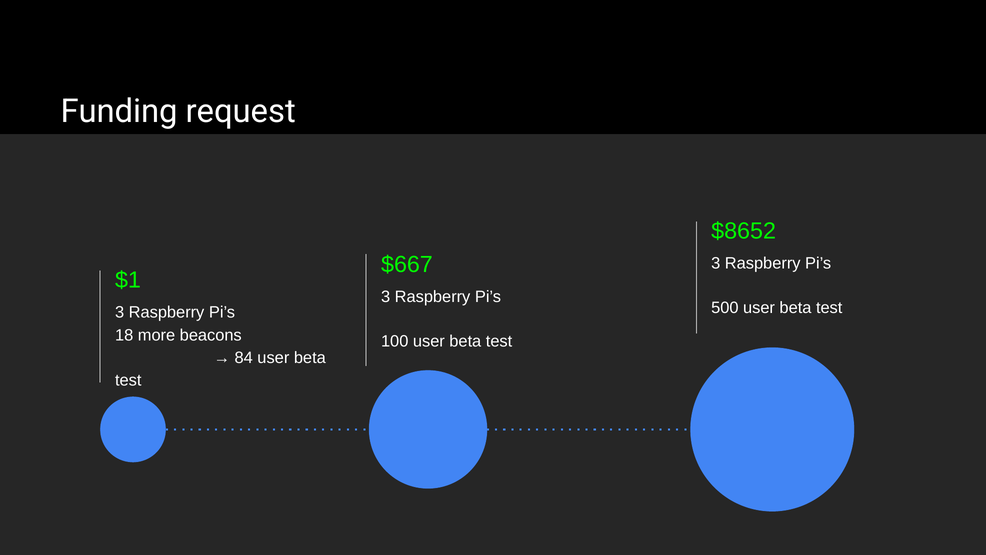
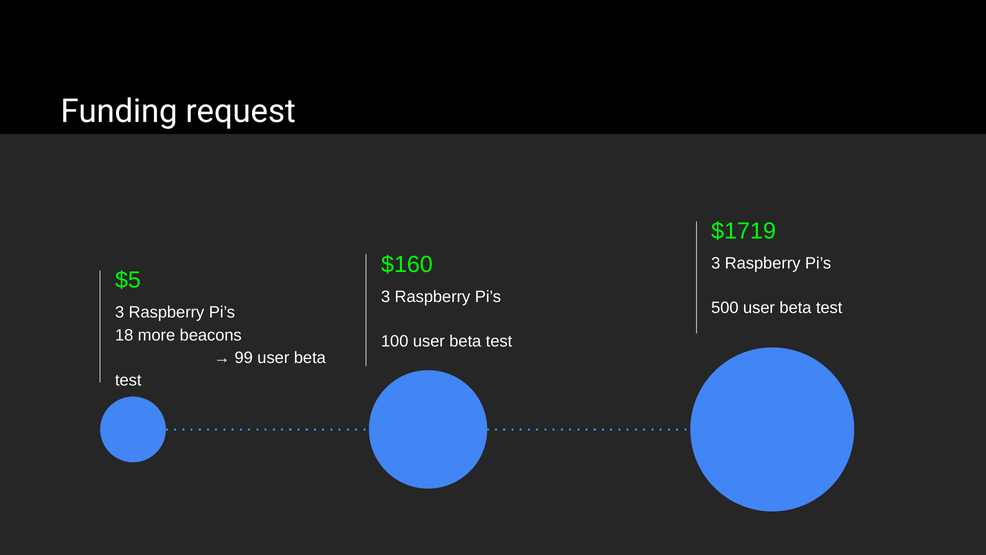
$8652: $8652 -> $1719
$667: $667 -> $160
$1: $1 -> $5
84: 84 -> 99
